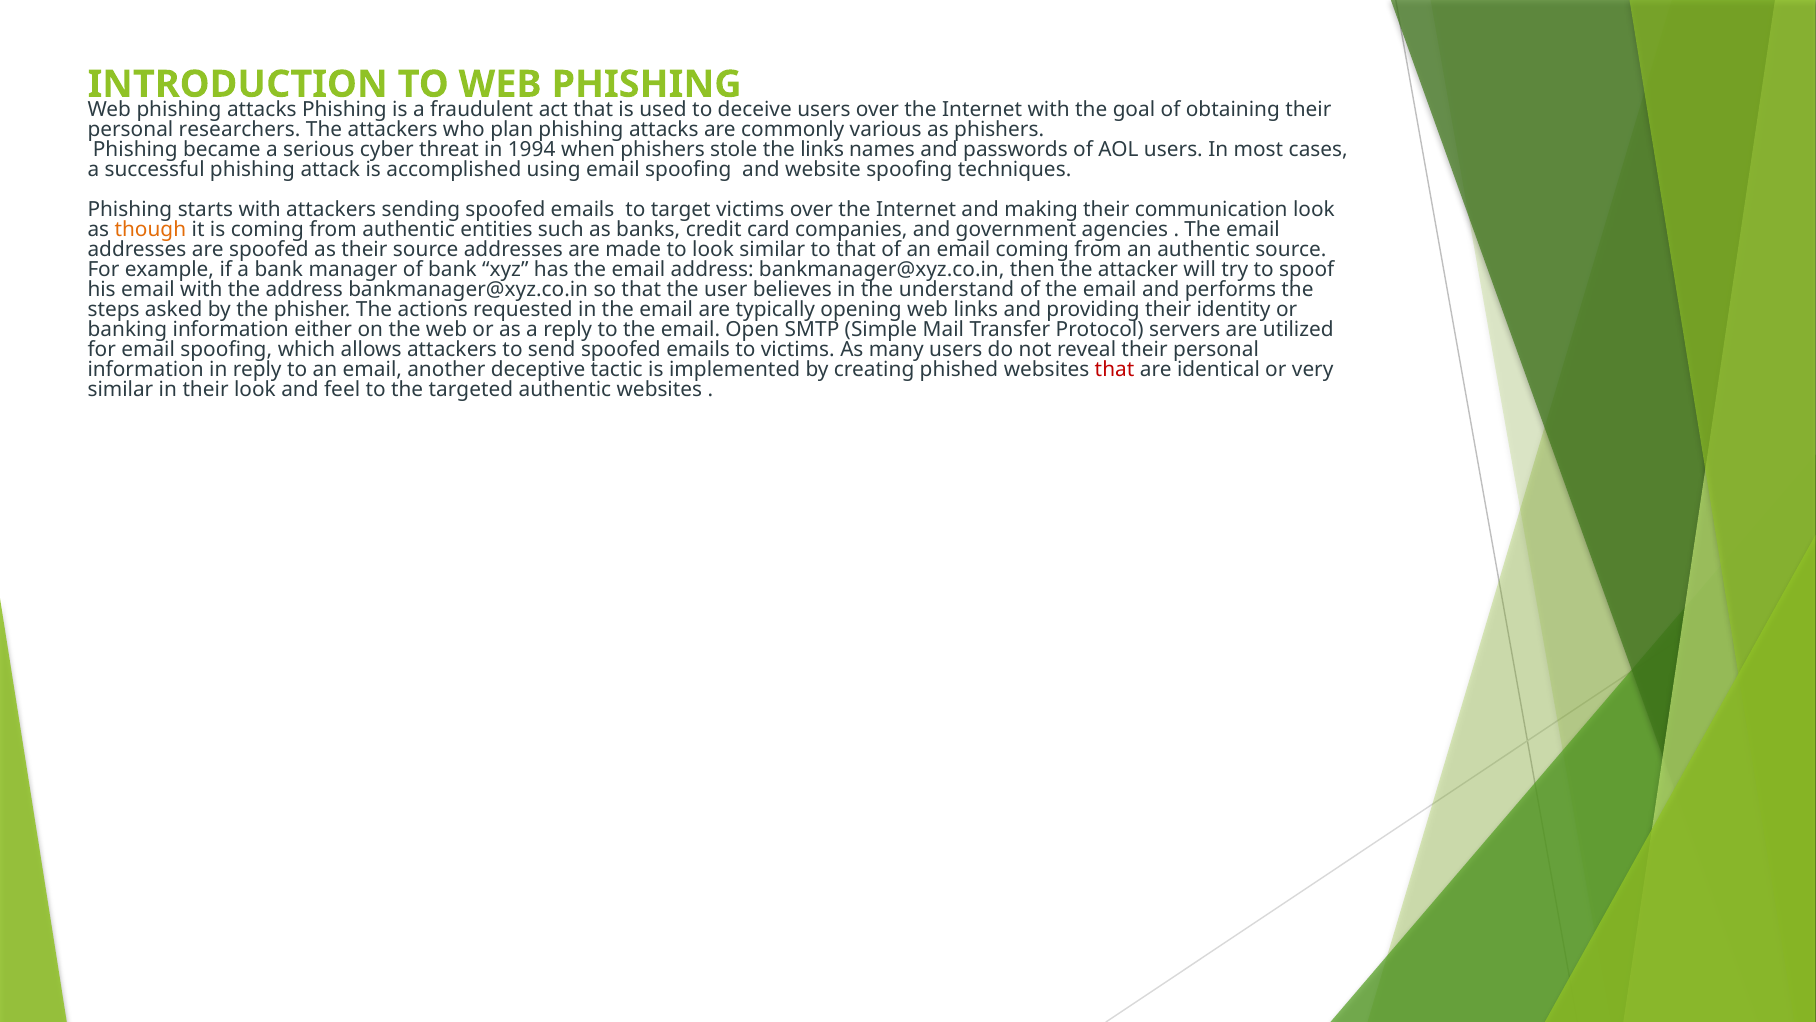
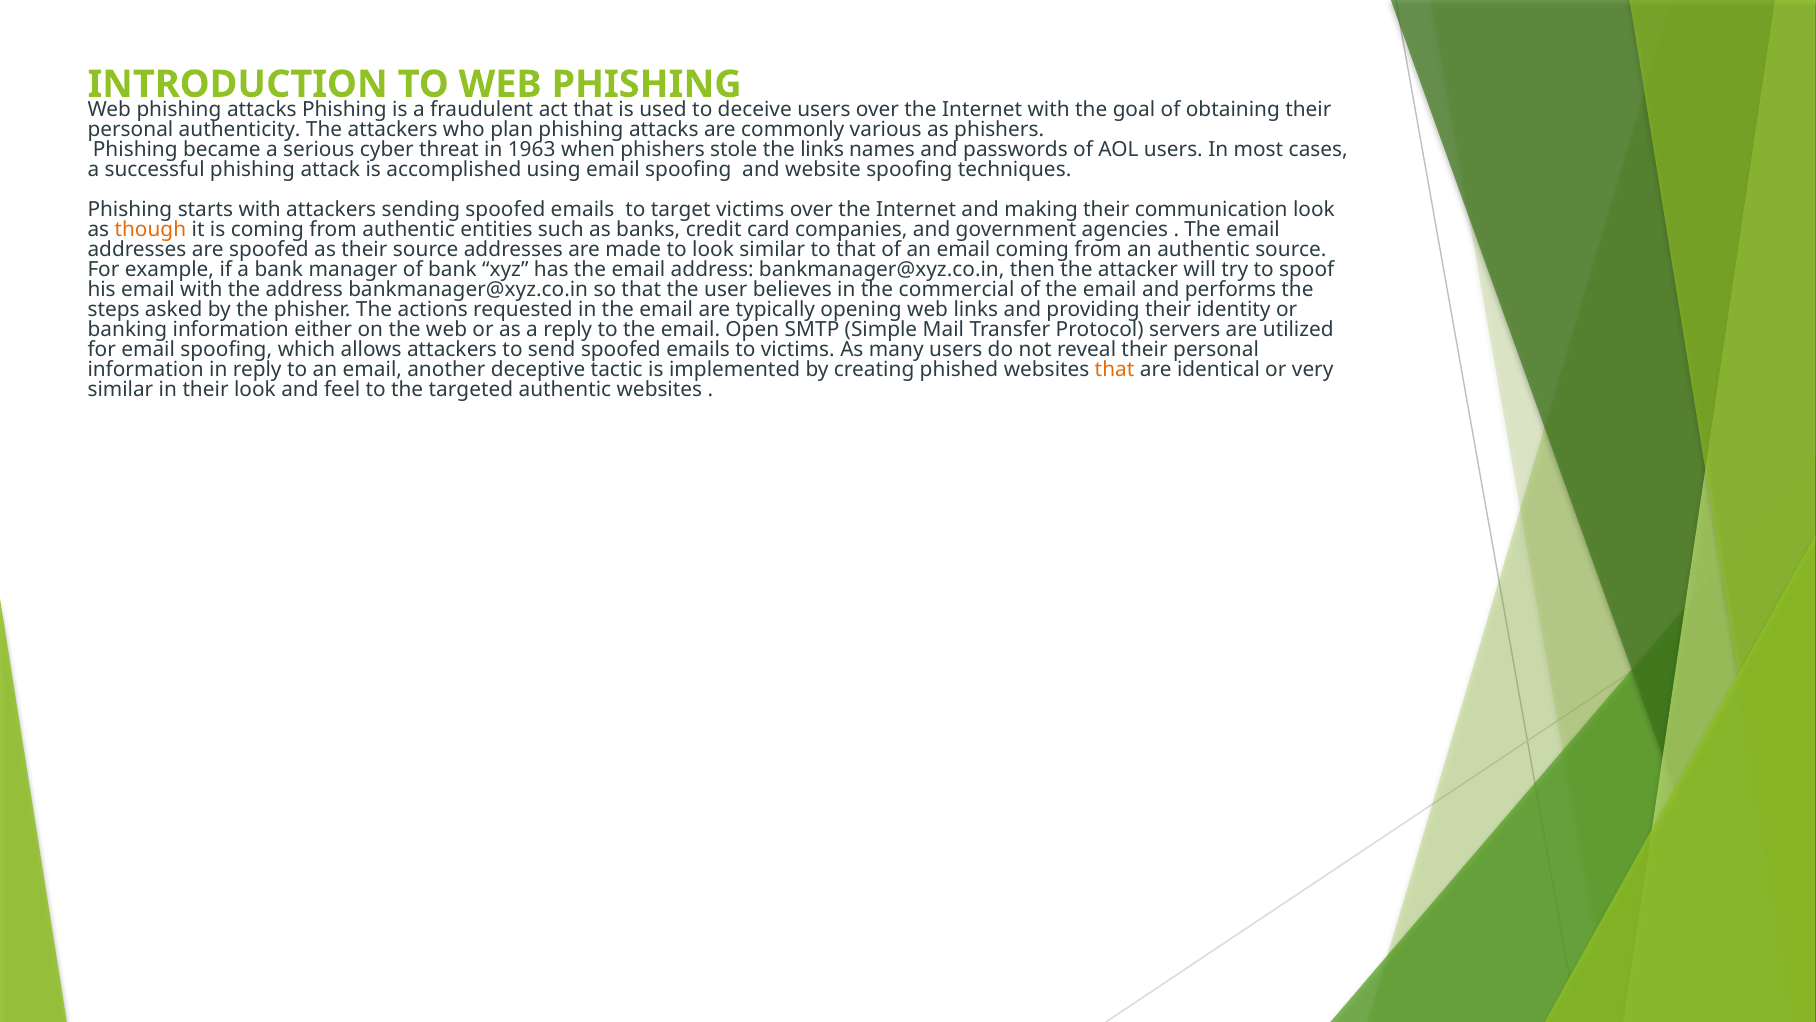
researchers: researchers -> authenticity
1994: 1994 -> 1963
understand: understand -> commercial
that at (1115, 370) colour: red -> orange
